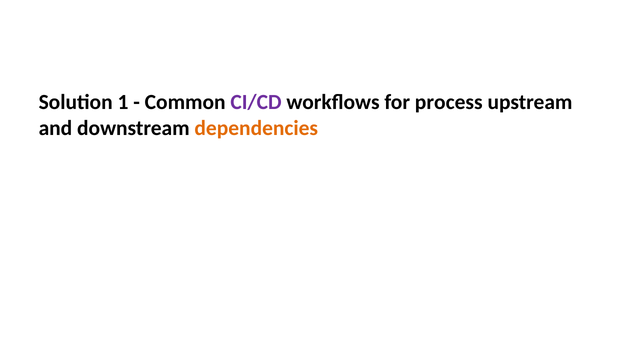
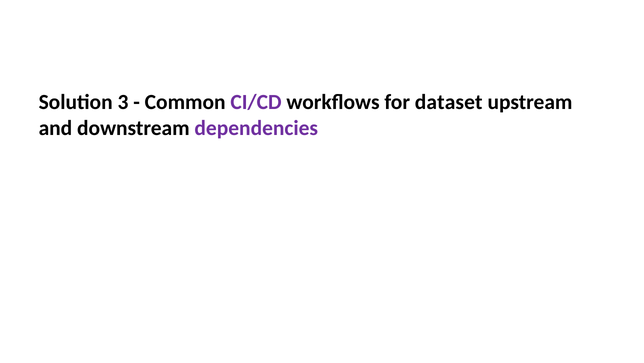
1: 1 -> 3
process: process -> dataset
dependencies colour: orange -> purple
